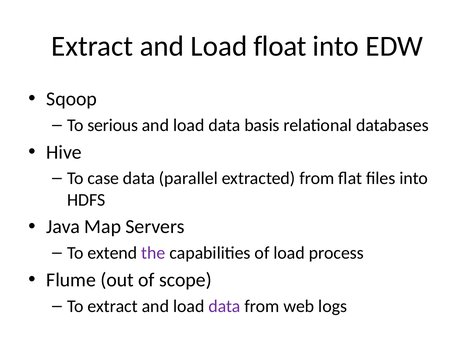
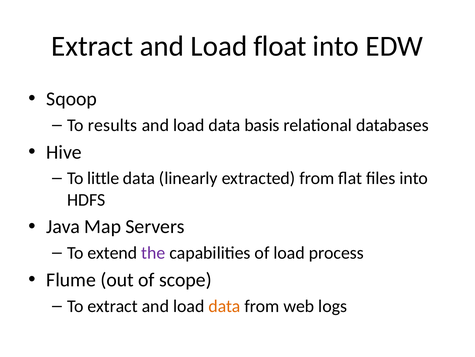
serious: serious -> results
case: case -> little
parallel: parallel -> linearly
data at (224, 306) colour: purple -> orange
